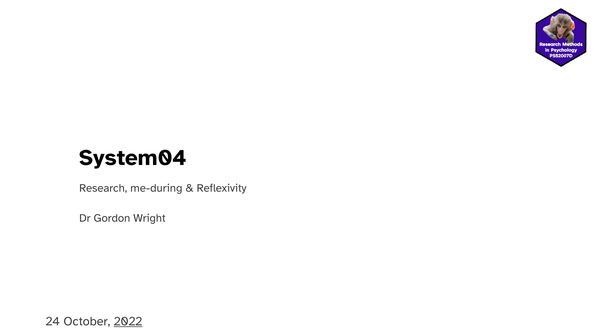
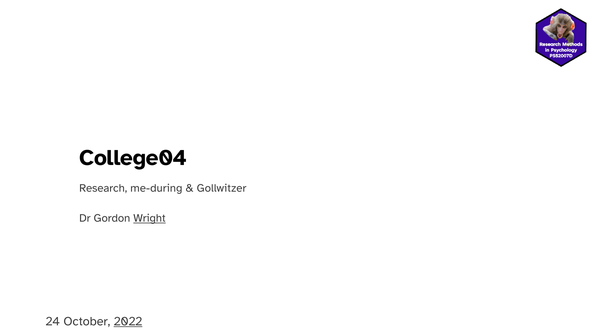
System04: System04 -> College04
Reflexivity: Reflexivity -> Gollwitzer
Wright underline: none -> present
